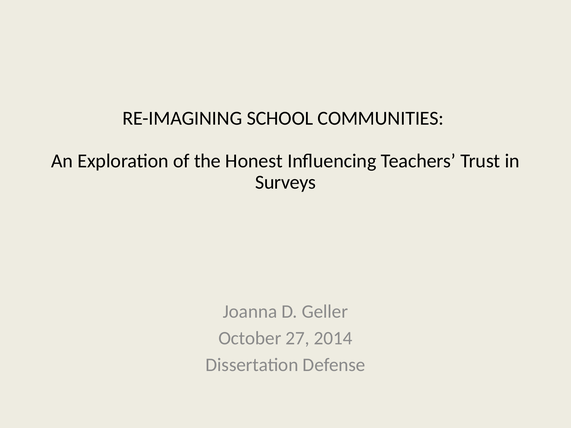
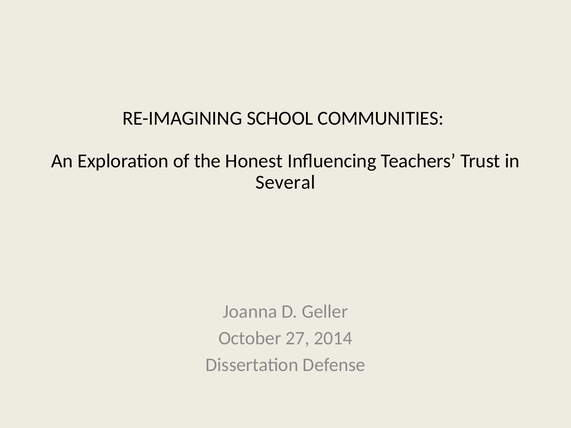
Surveys: Surveys -> Several
